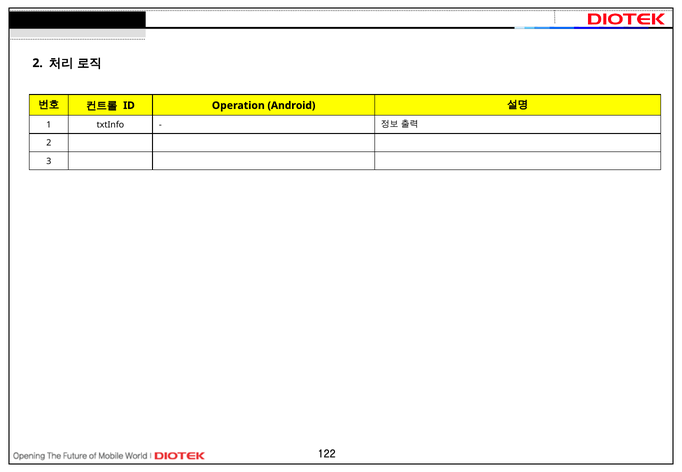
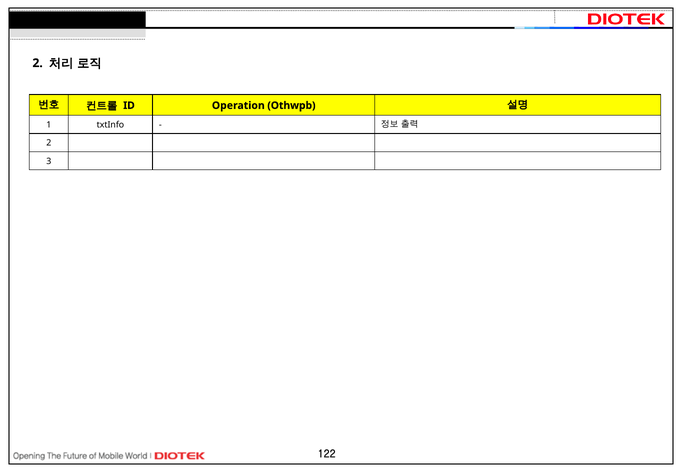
Android: Android -> Othwpb
